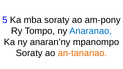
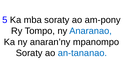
an-tananao colour: orange -> blue
